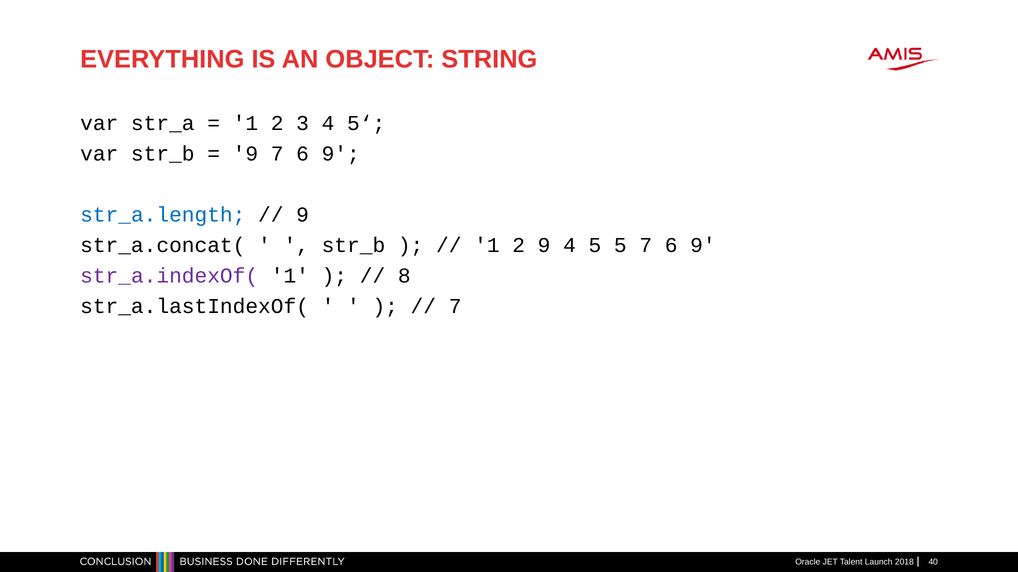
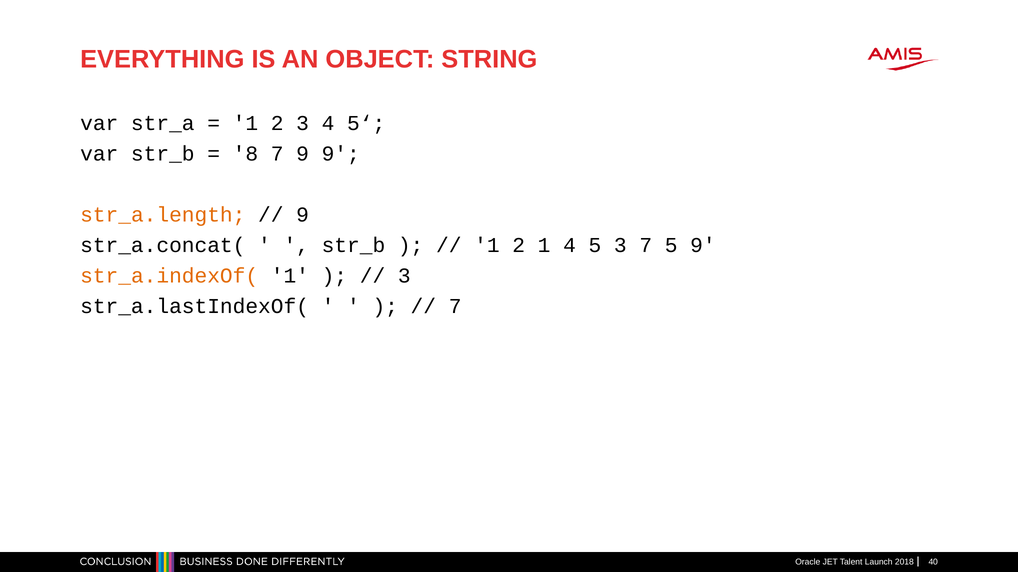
9 at (245, 154): 9 -> 8
6 at (303, 154): 6 -> 9
str_a.length colour: blue -> orange
2 9: 9 -> 1
5 5: 5 -> 3
6 at (671, 246): 6 -> 5
str_a.indexOf( colour: purple -> orange
8 at (404, 276): 8 -> 3
